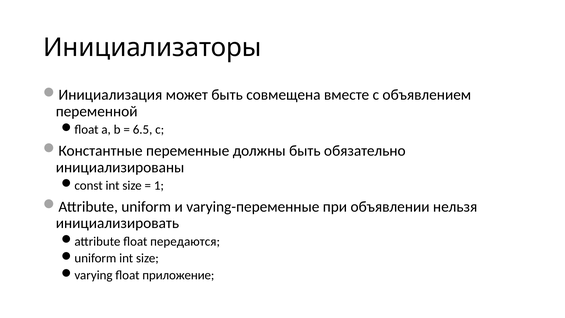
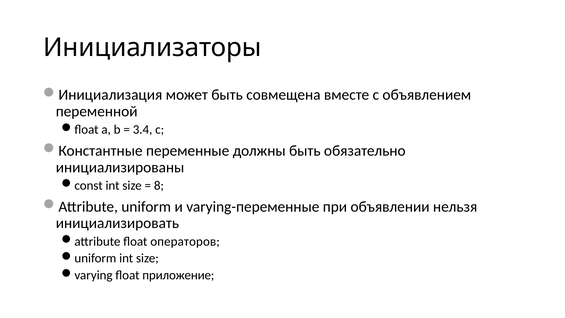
6.5: 6.5 -> 3.4
1: 1 -> 8
передаются: передаются -> операторов
